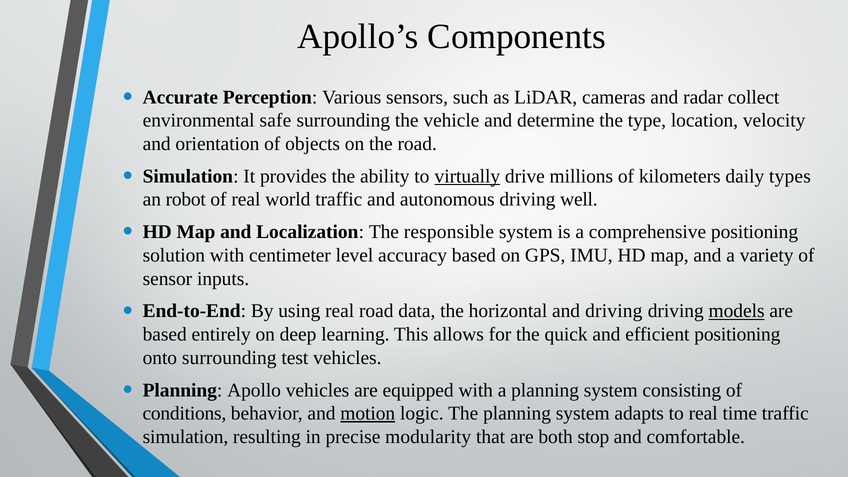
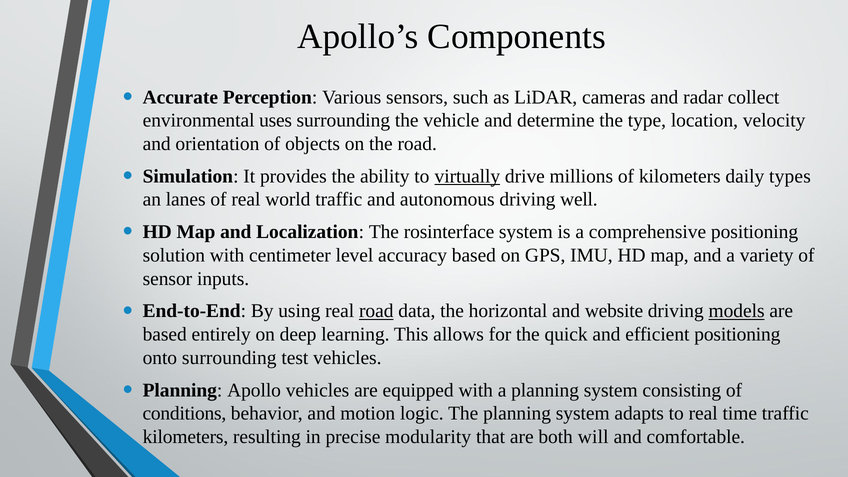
safe: safe -> uses
robot: robot -> lanes
responsible: responsible -> rosinterface
road at (376, 311) underline: none -> present
and driving: driving -> website
motion underline: present -> none
simulation at (185, 437): simulation -> kilometers
stop: stop -> will
